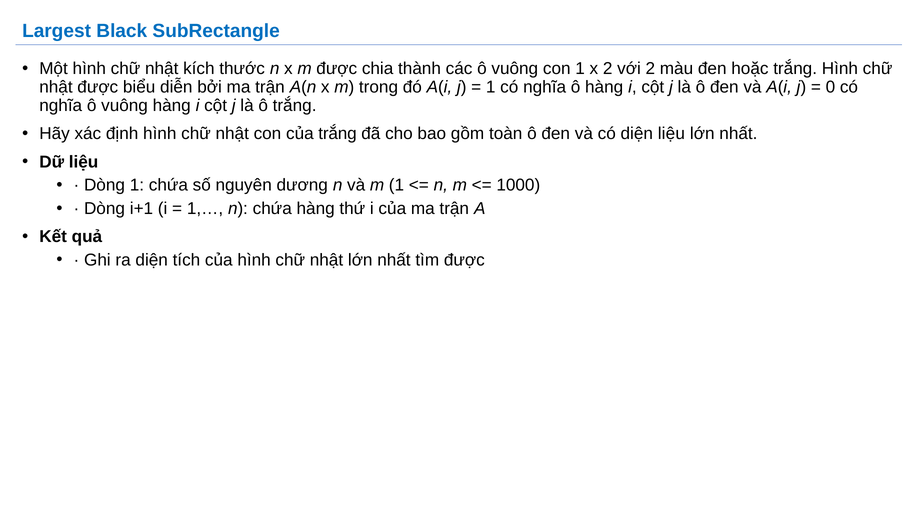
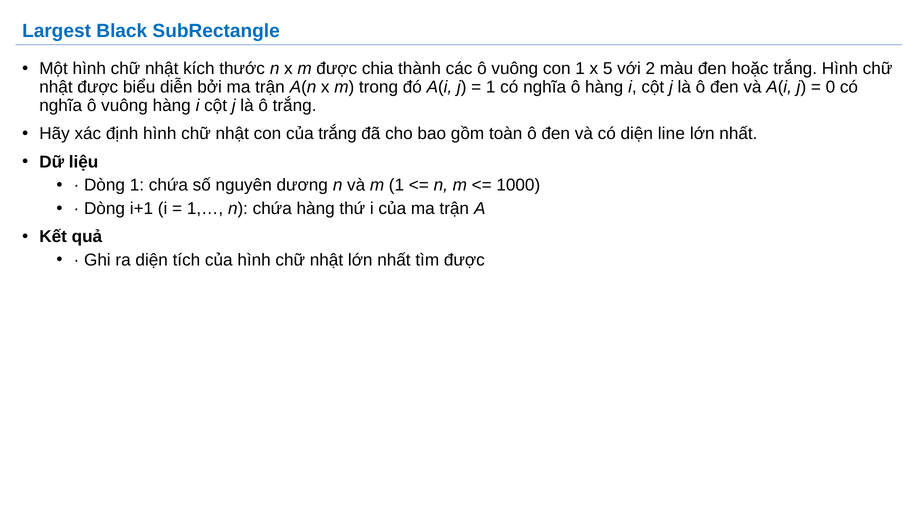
x 2: 2 -> 5
diện liệu: liệu -> line
